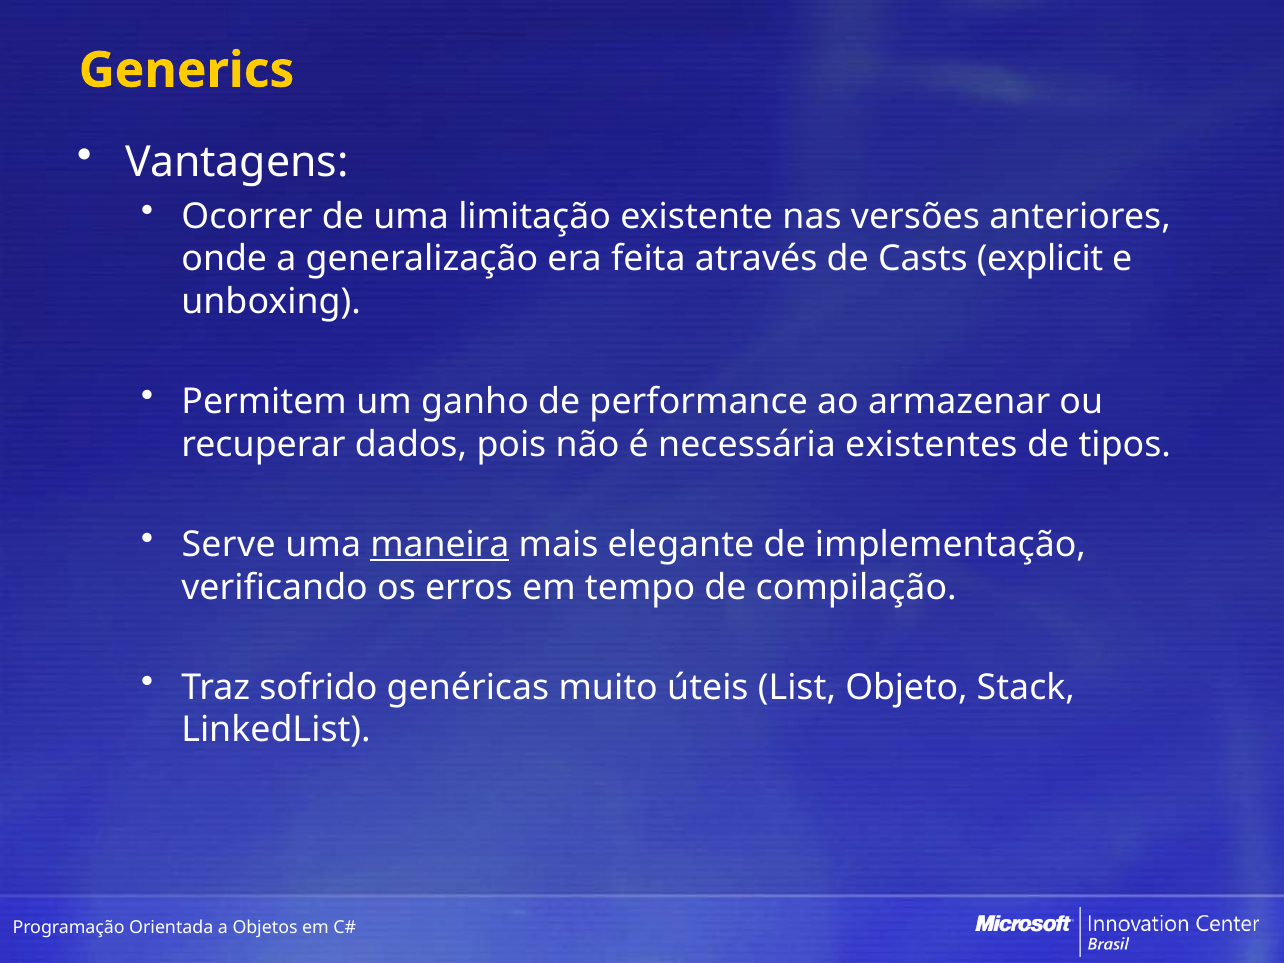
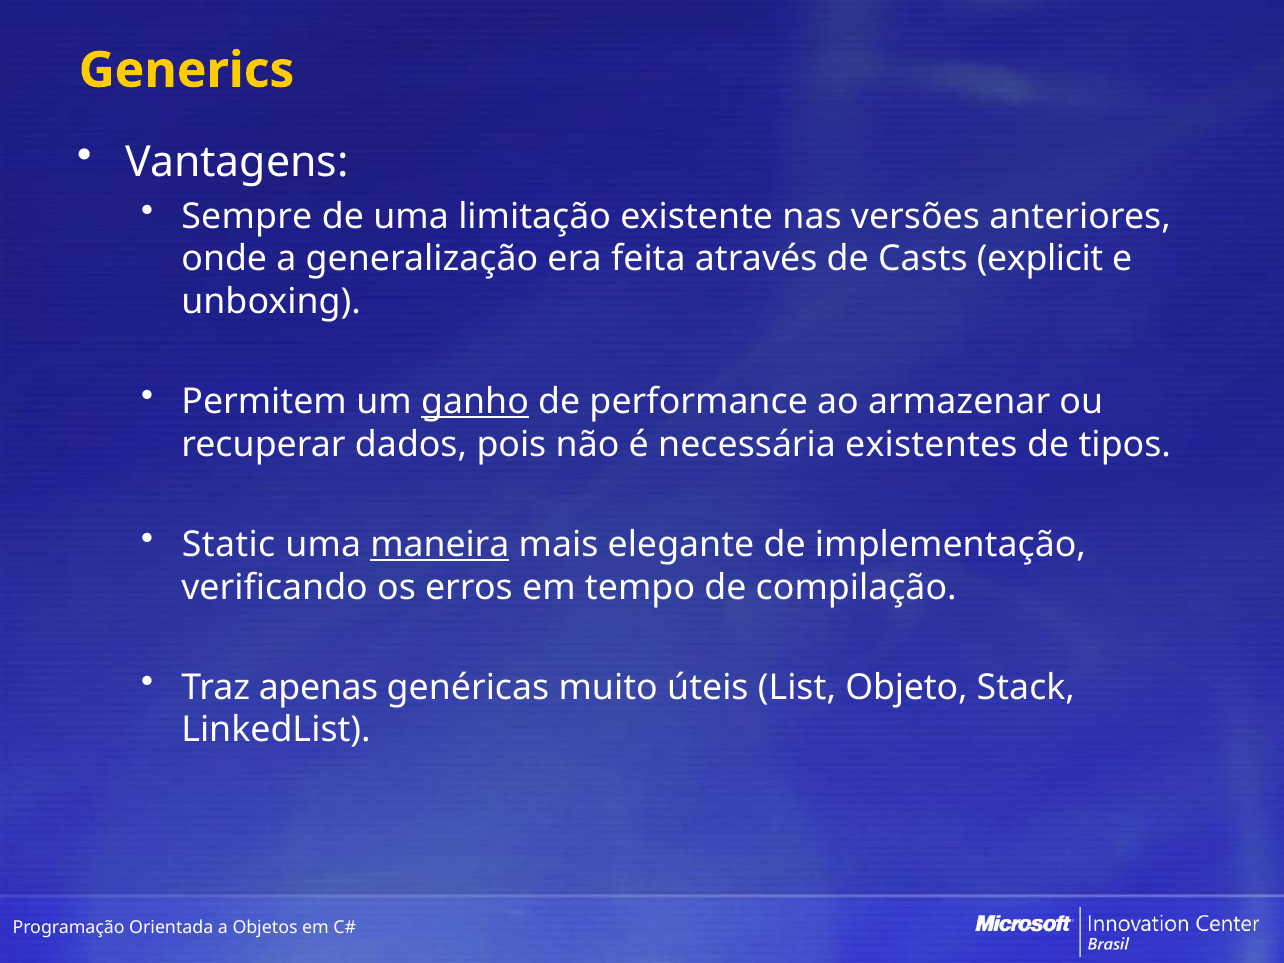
Ocorrer: Ocorrer -> Sempre
ganho underline: none -> present
Serve: Serve -> Static
sofrido: sofrido -> apenas
